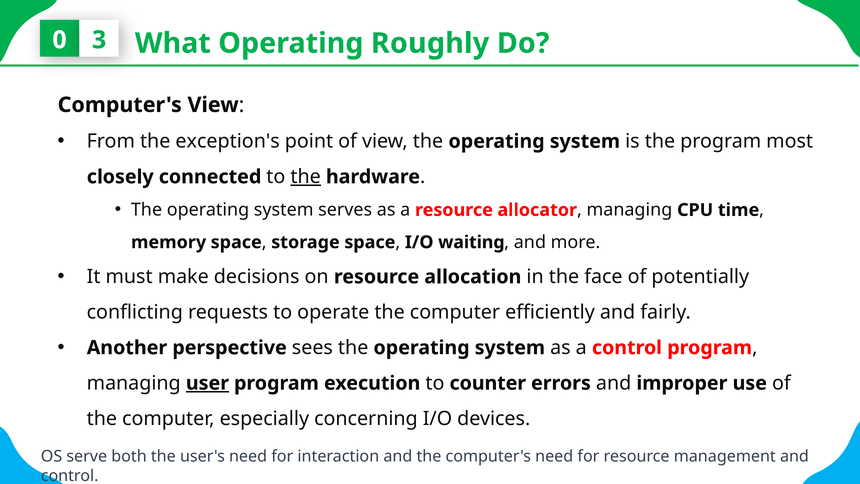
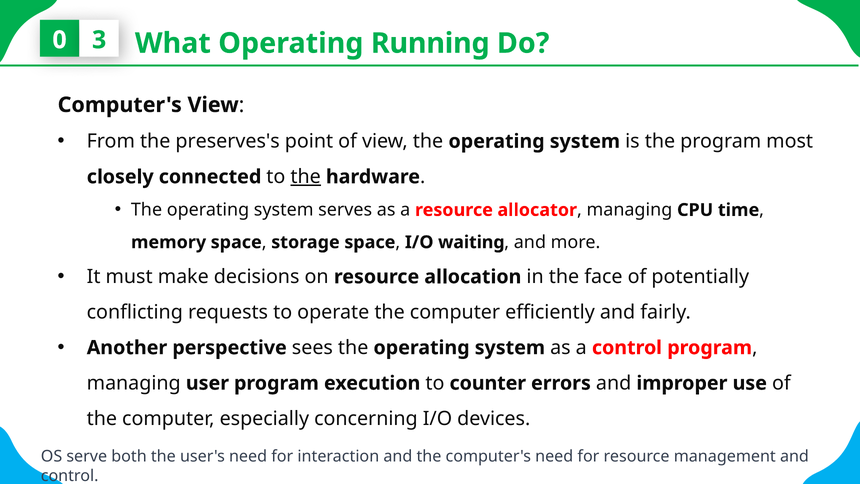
Roughly: Roughly -> Running
exception's: exception's -> preserves's
user underline: present -> none
